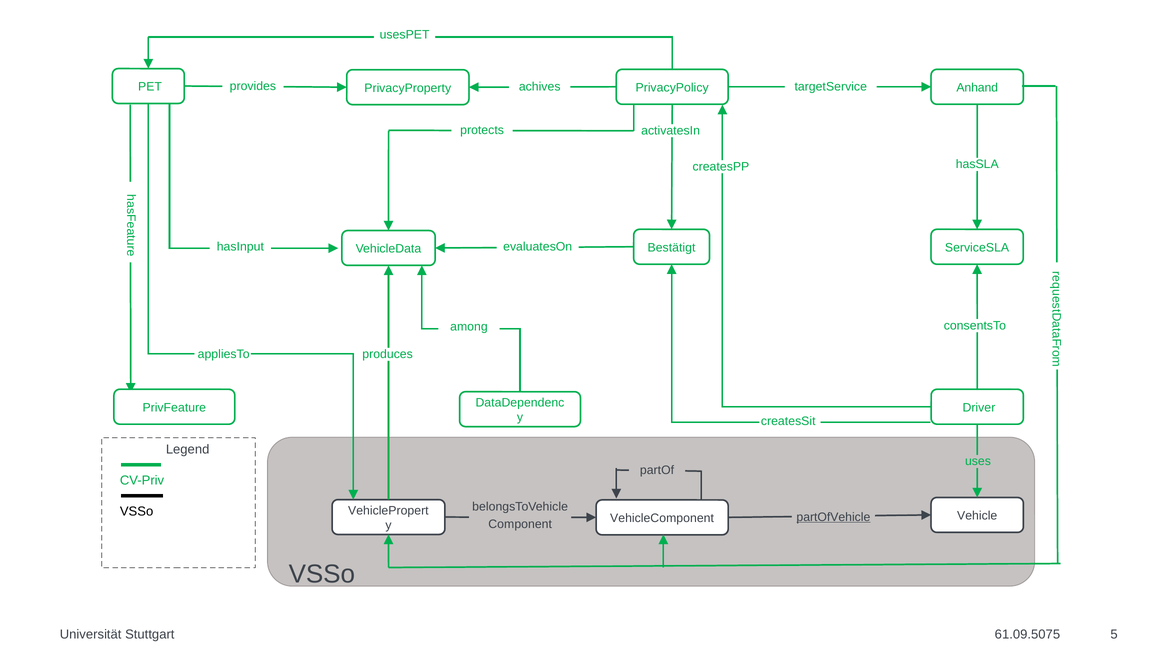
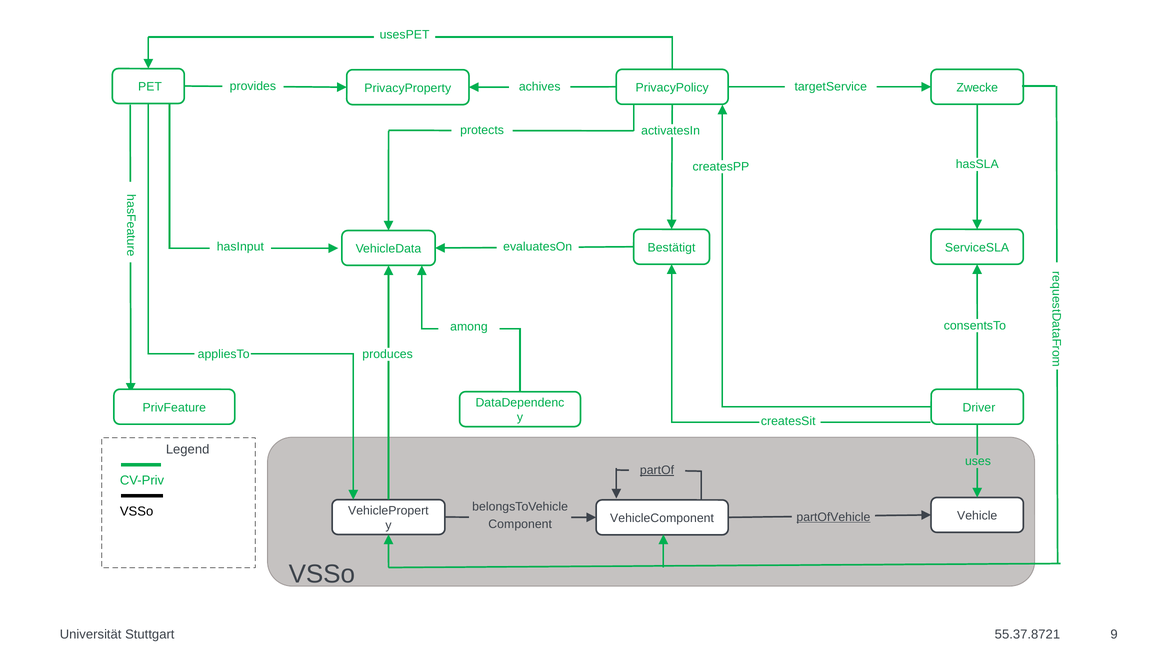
Anhand: Anhand -> Zwecke
partOf underline: none -> present
61.09.5075: 61.09.5075 -> 55.37.8721
5: 5 -> 9
